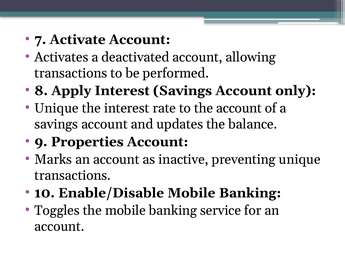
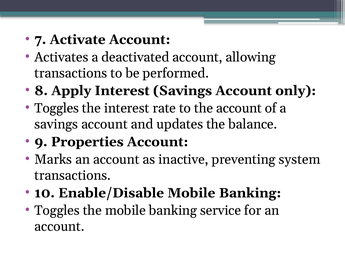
Unique at (57, 108): Unique -> Toggles
preventing unique: unique -> system
